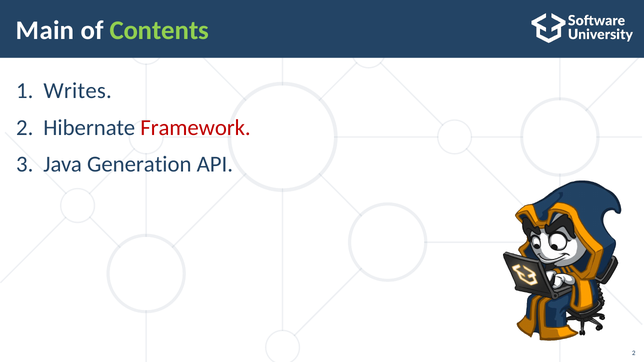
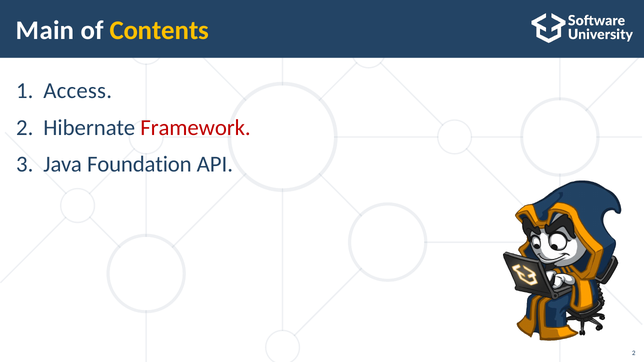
Contents colour: light green -> yellow
Writes: Writes -> Access
Generation: Generation -> Foundation
